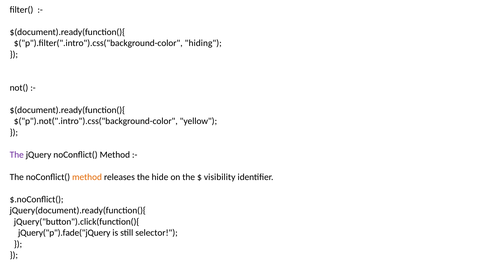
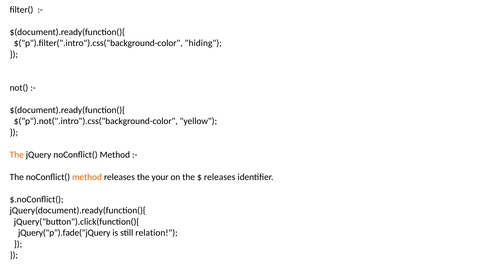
The at (17, 155) colour: purple -> orange
hide: hide -> your
visibility at (220, 177): visibility -> releases
selector: selector -> relation
